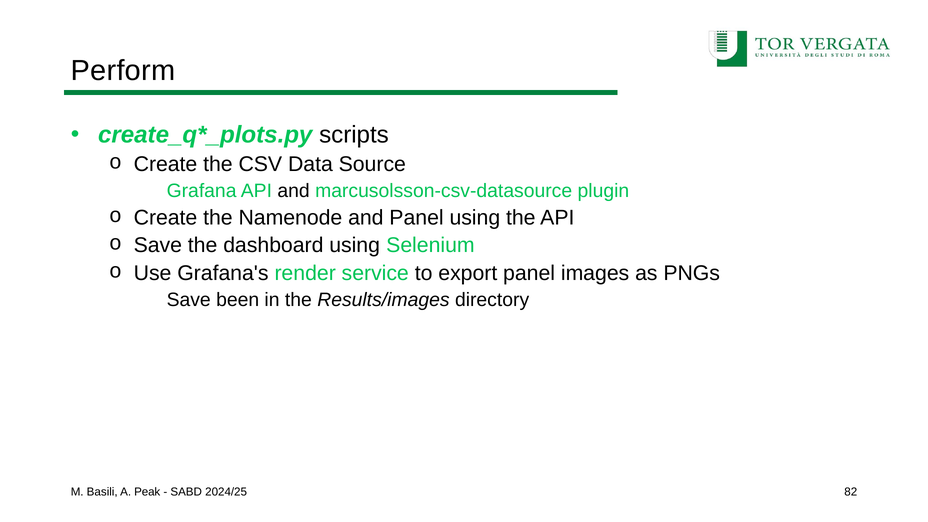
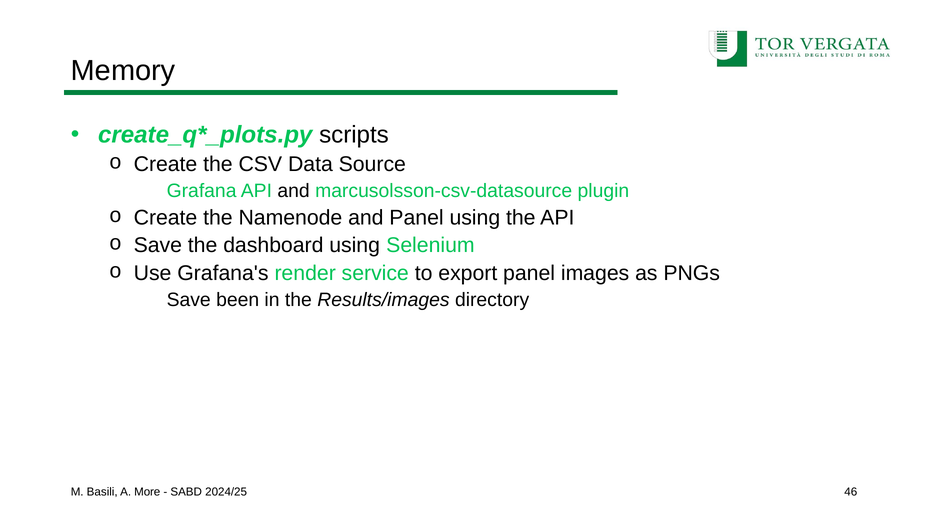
Perform: Perform -> Memory
Peak: Peak -> More
82: 82 -> 46
